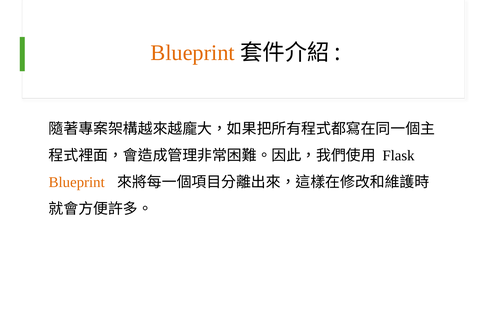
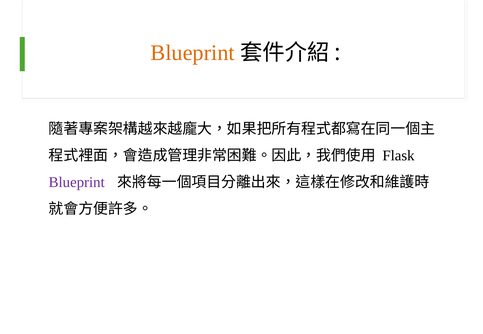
Blueprint at (77, 183) colour: orange -> purple
